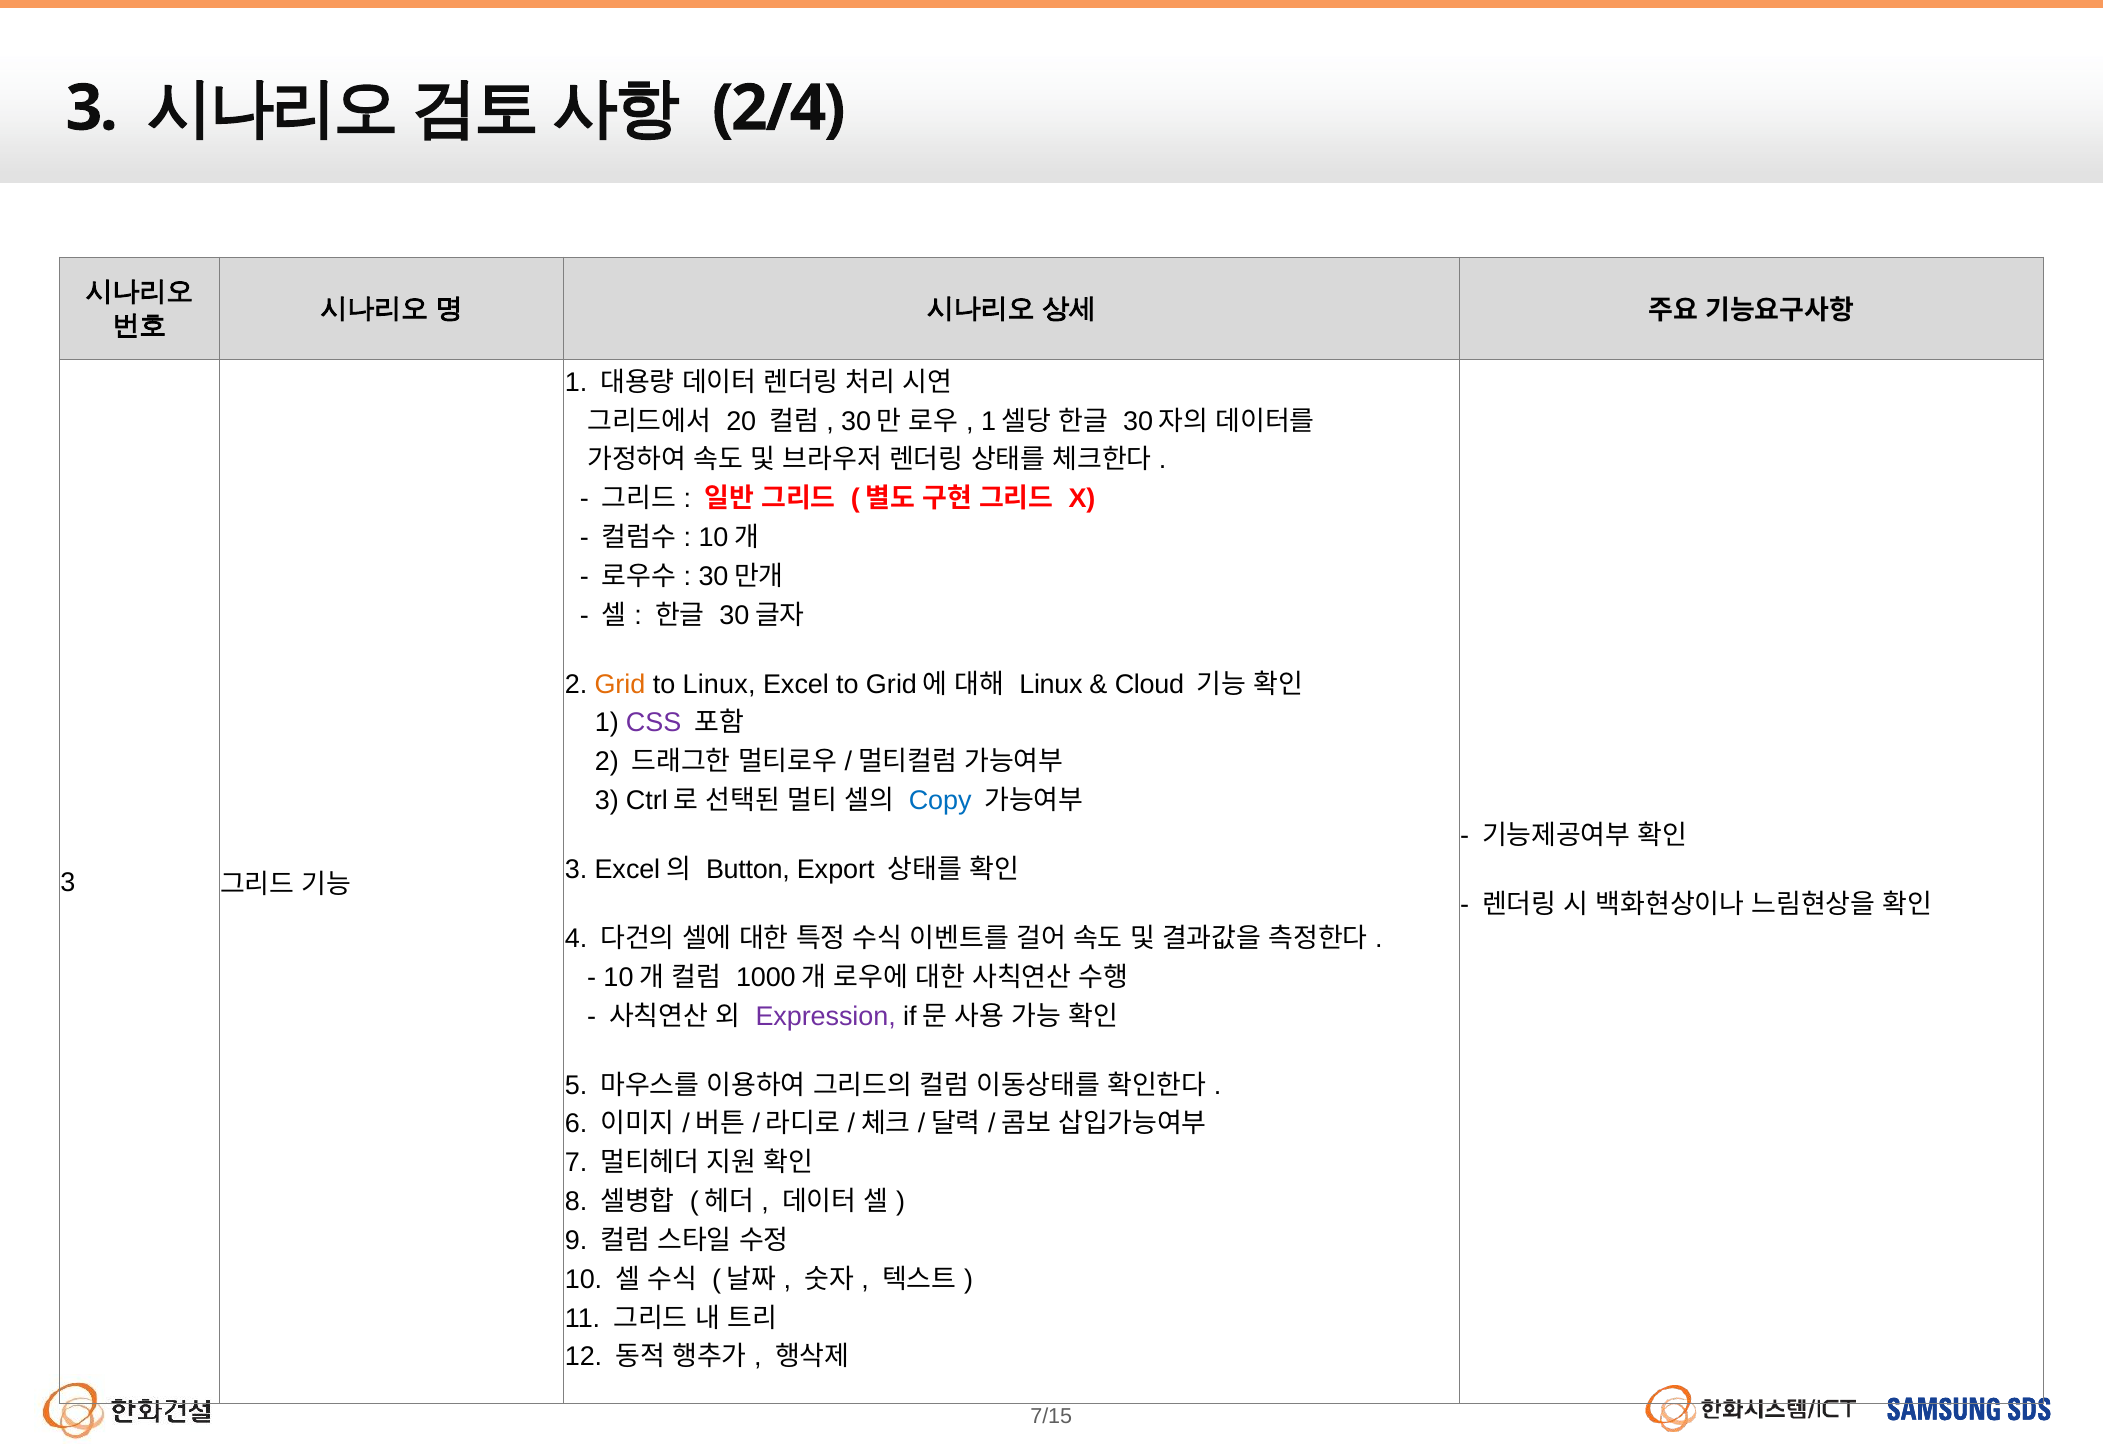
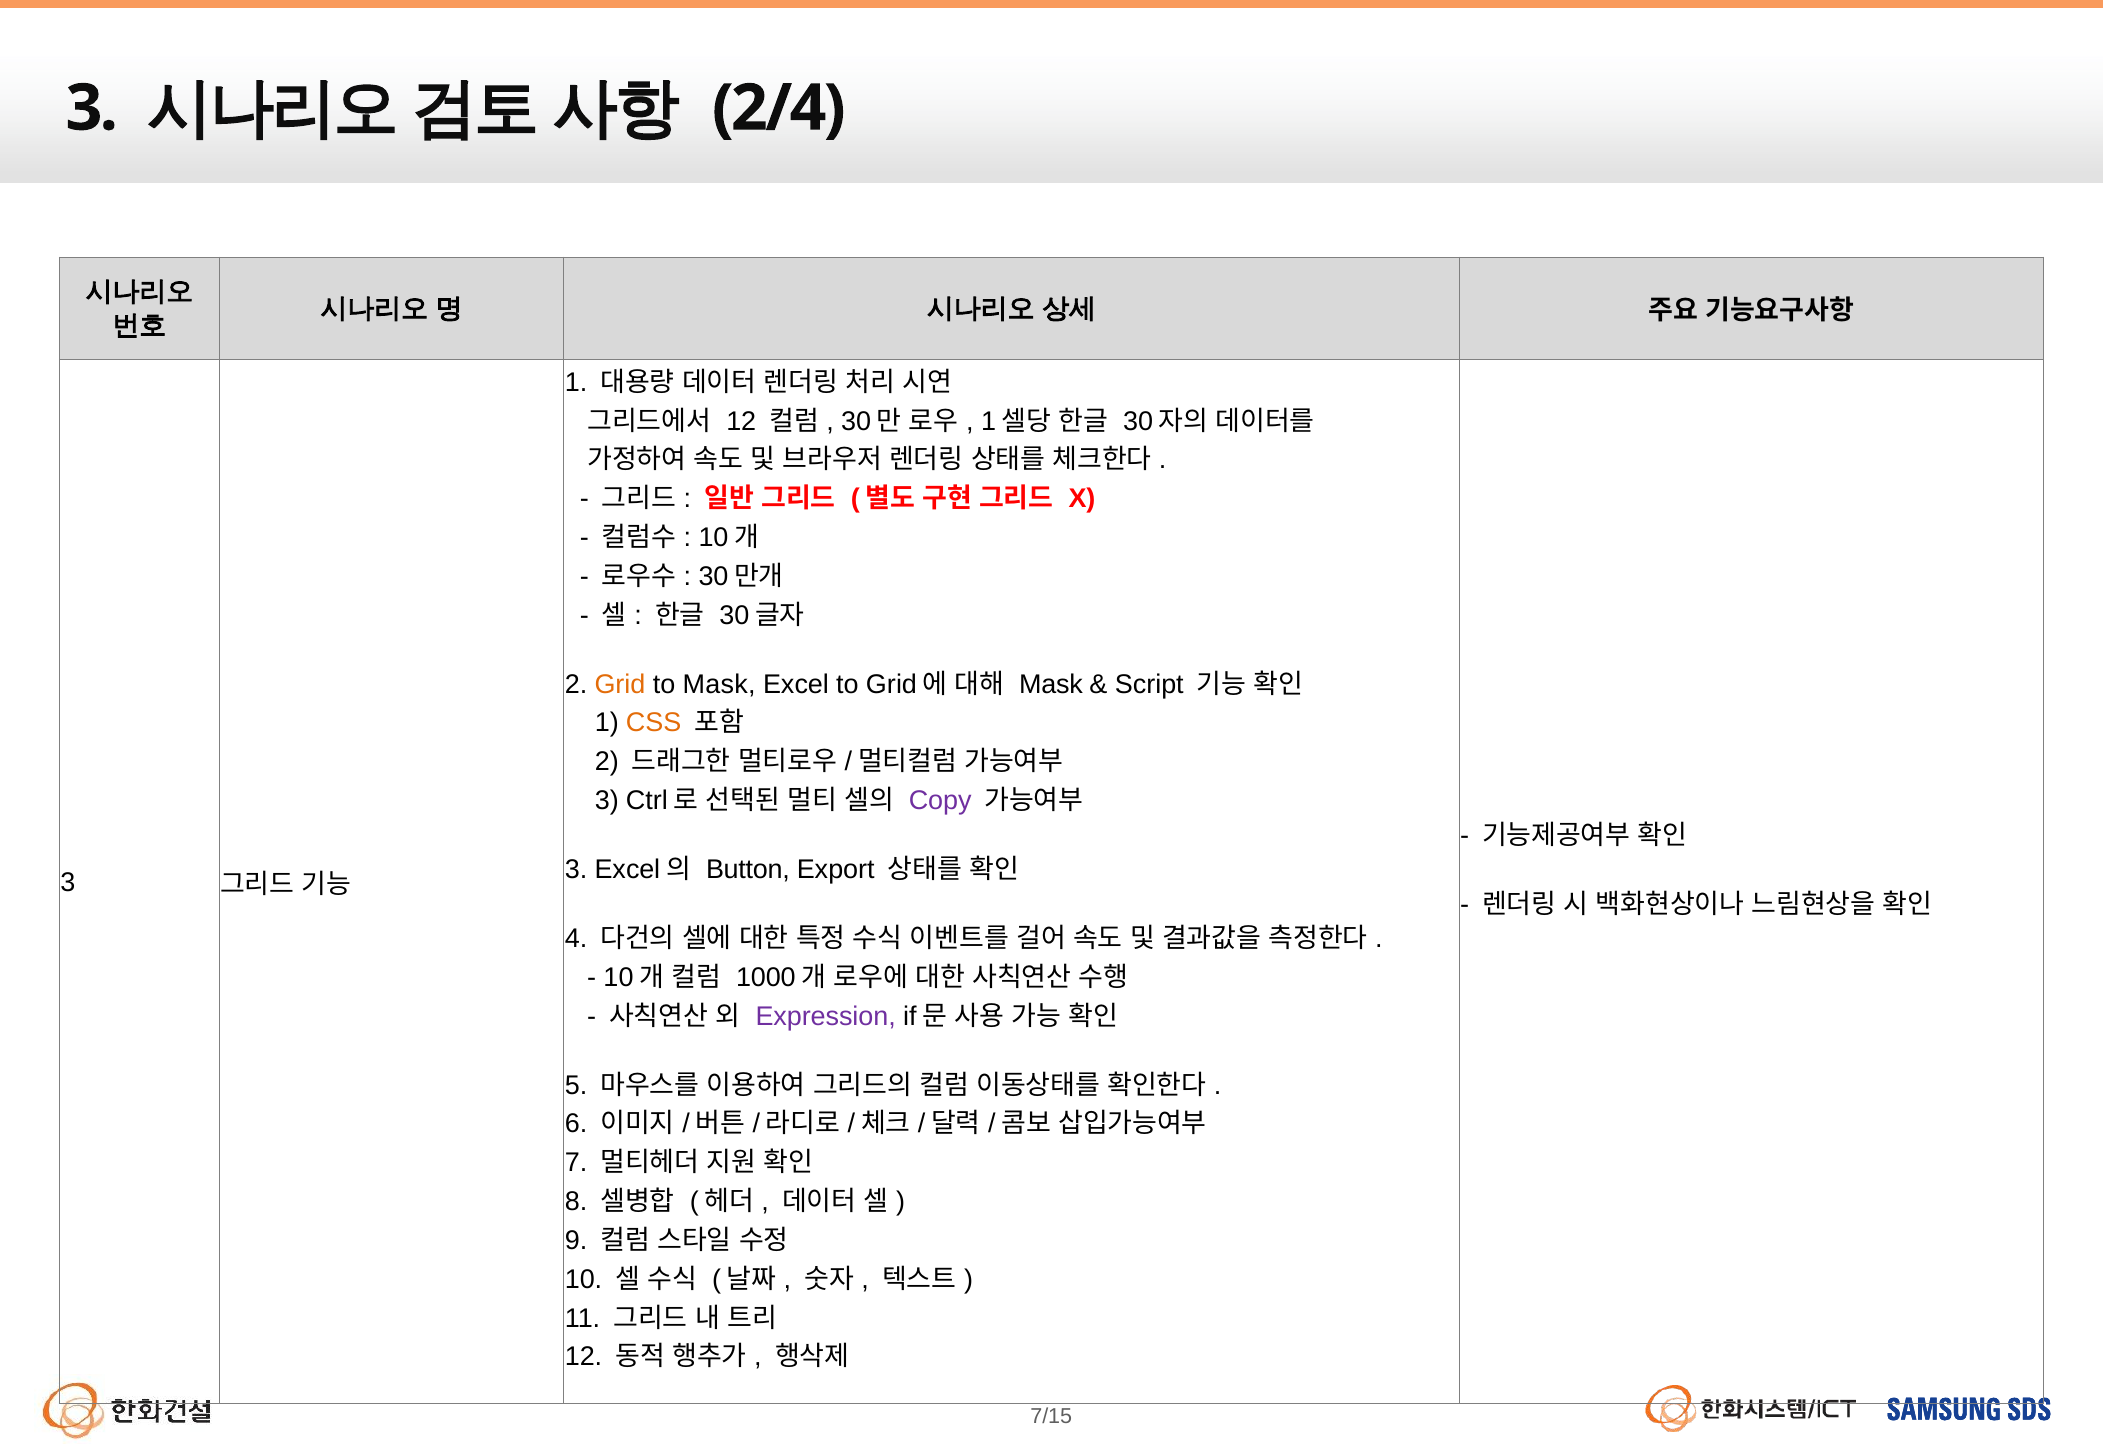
20 at (741, 421): 20 -> 12
to Linux: Linux -> Mask
Linux at (1051, 684): Linux -> Mask
Cloud: Cloud -> Script
CSS colour: purple -> orange
Copy colour: blue -> purple
